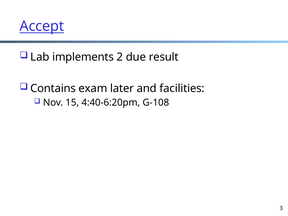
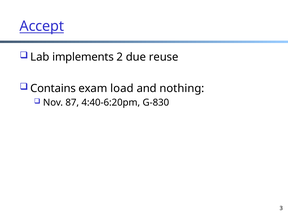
result: result -> reuse
later: later -> load
facilities: facilities -> nothing
15: 15 -> 87
G-108: G-108 -> G-830
